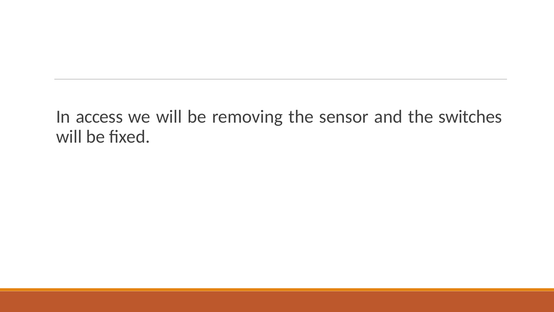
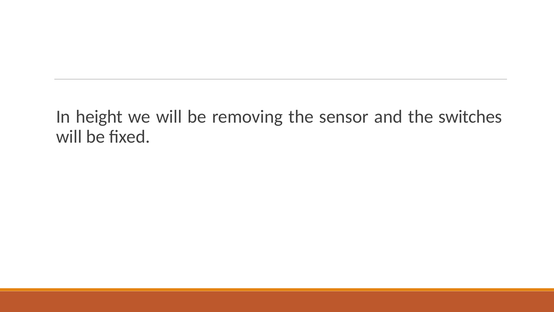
access: access -> height
